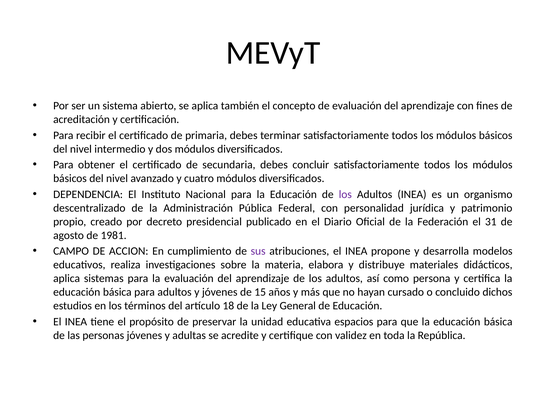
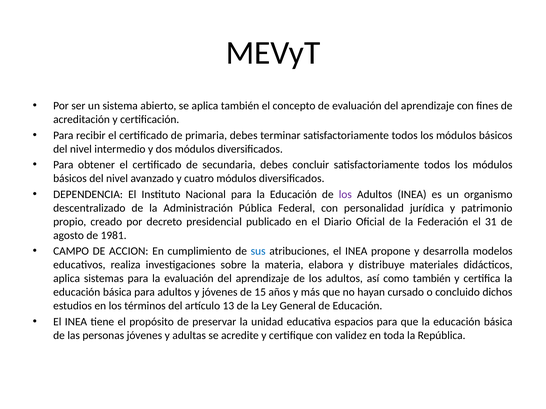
sus colour: purple -> blue
como persona: persona -> también
18: 18 -> 13
